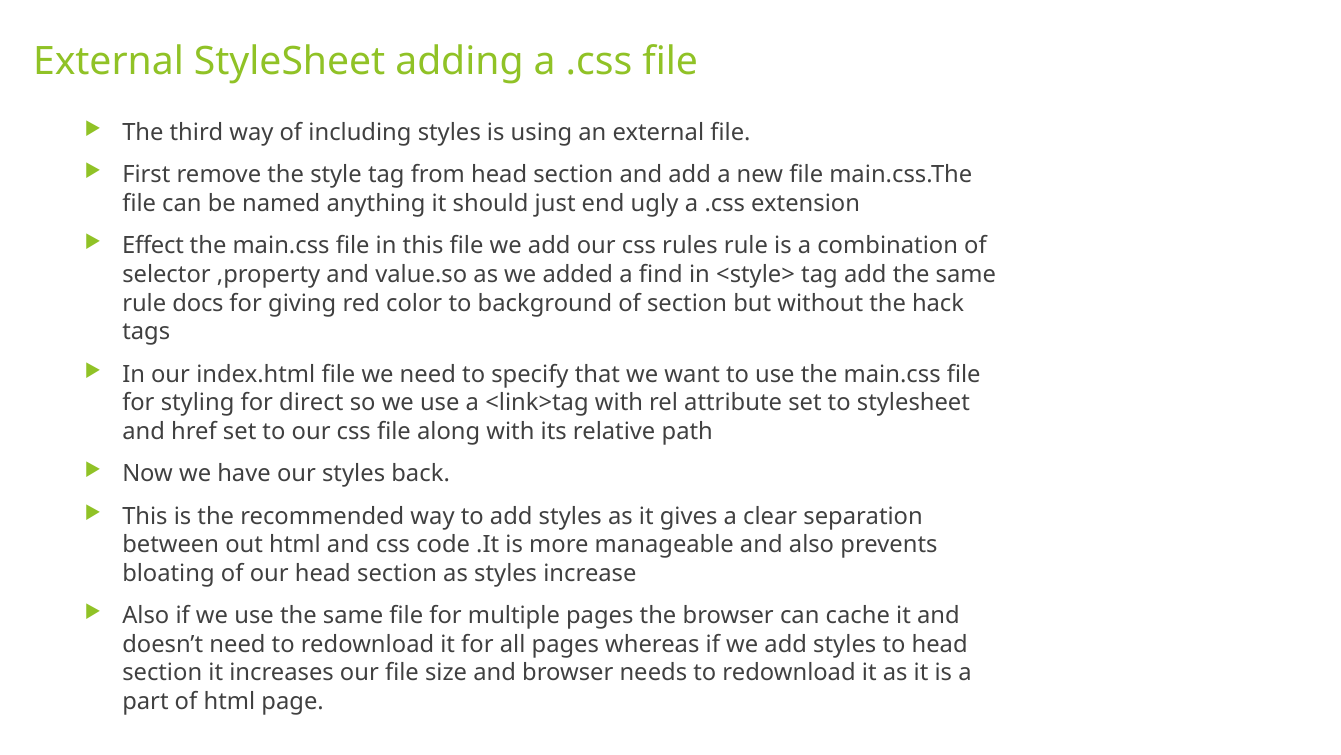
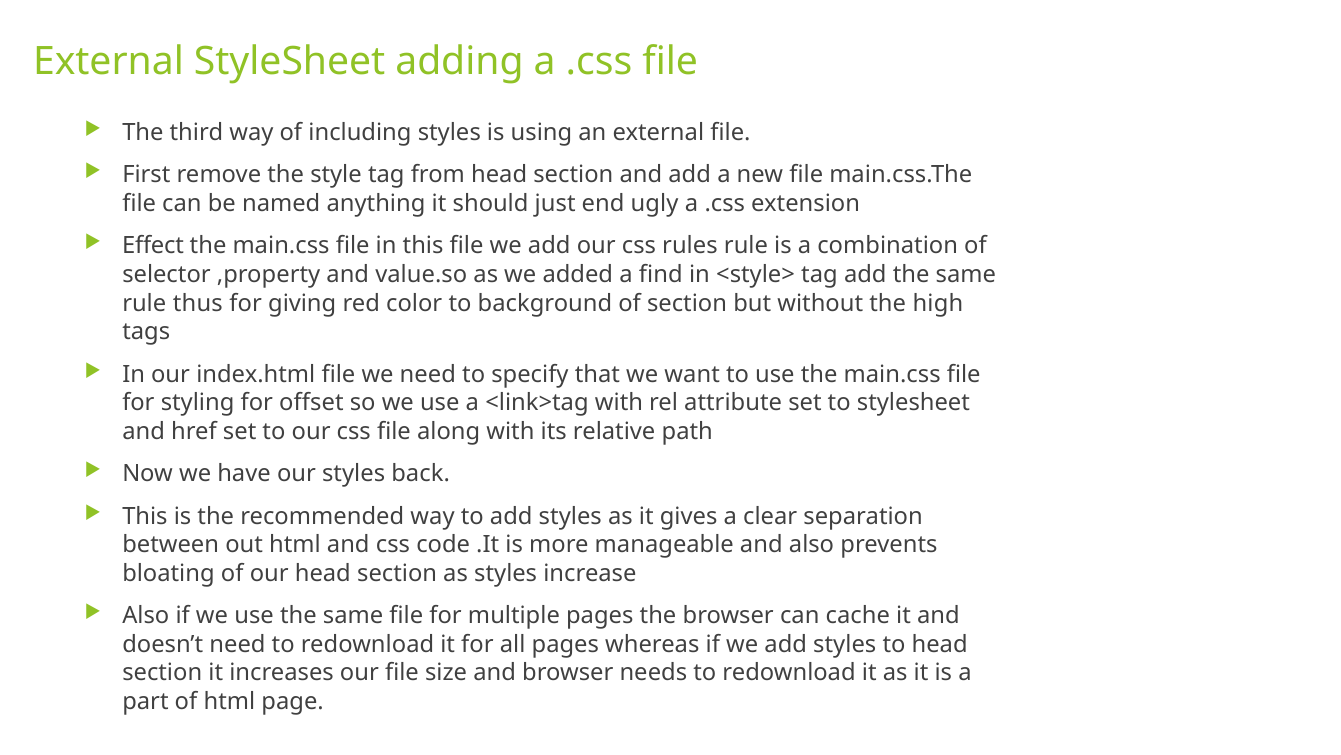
docs: docs -> thus
hack: hack -> high
direct: direct -> offset
